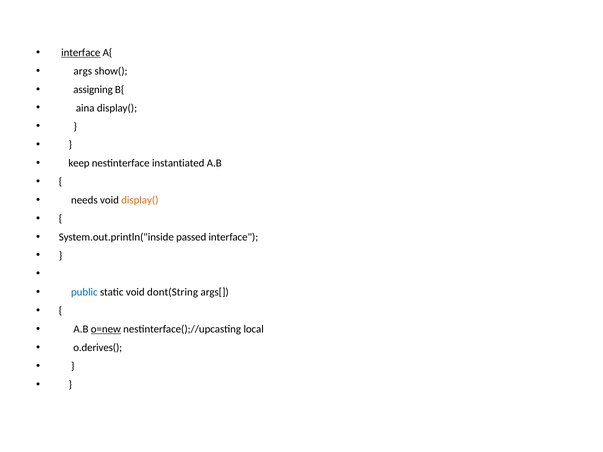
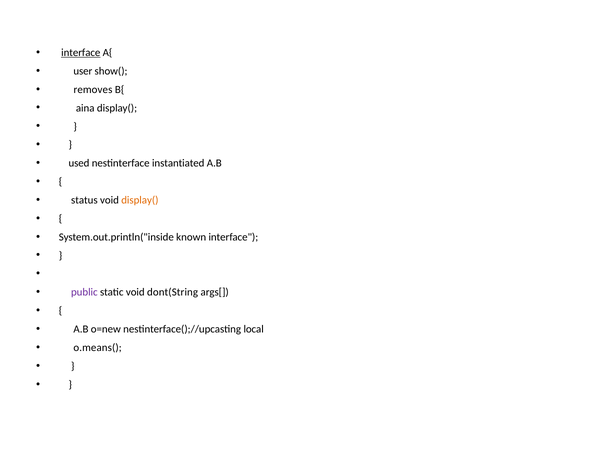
args: args -> user
assigning: assigning -> removes
keep: keep -> used
needs: needs -> status
passed: passed -> known
public colour: blue -> purple
o=new underline: present -> none
o.derives(: o.derives( -> o.means(
